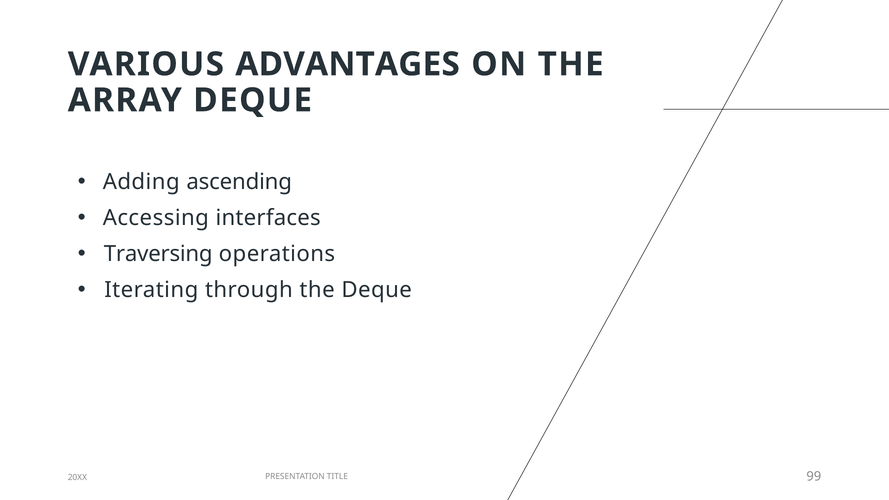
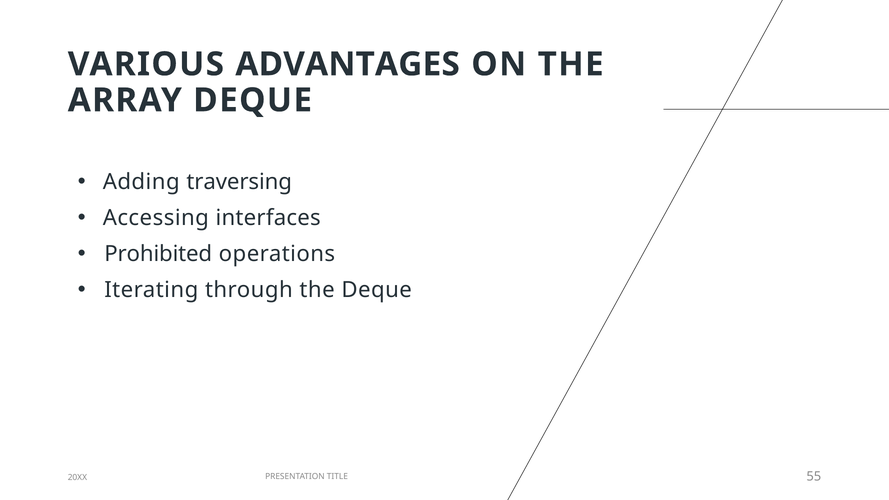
ascending: ascending -> traversing
Traversing: Traversing -> Prohibited
99: 99 -> 55
